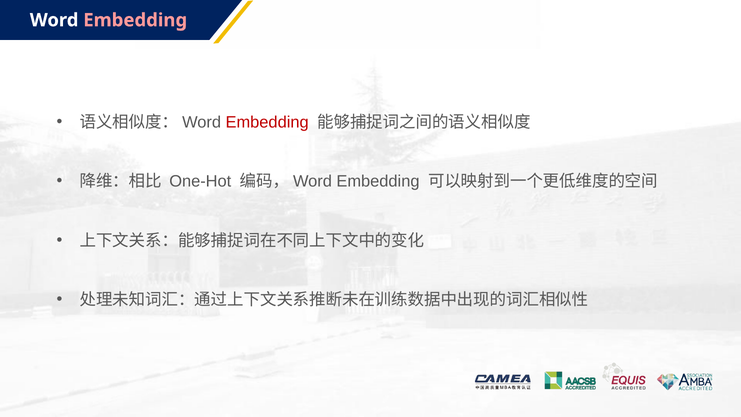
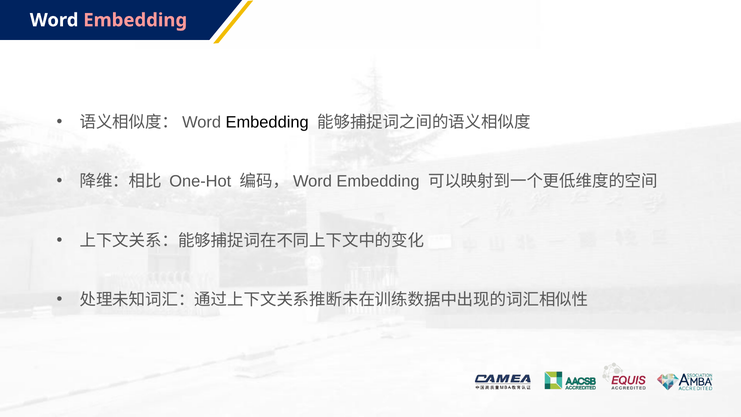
Embedding at (267, 122) colour: red -> black
